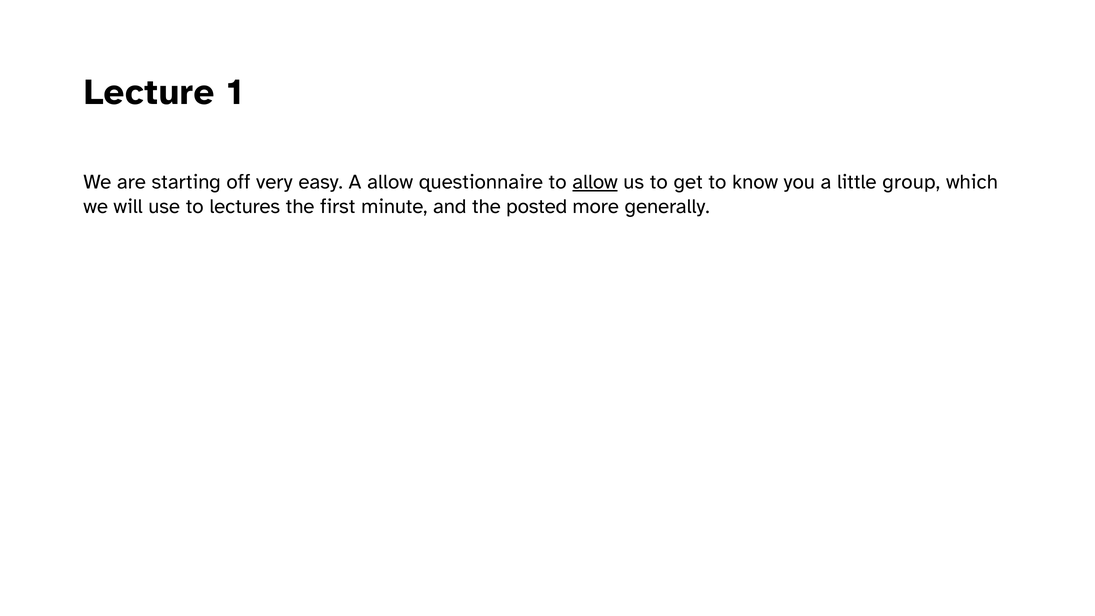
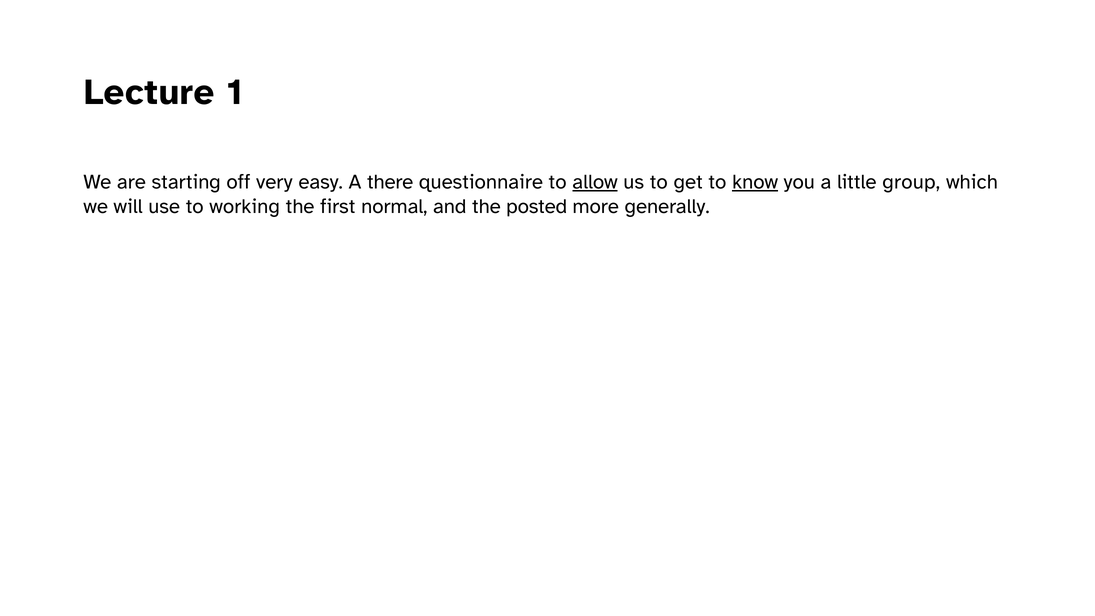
A allow: allow -> there
know underline: none -> present
lectures: lectures -> working
minute: minute -> normal
